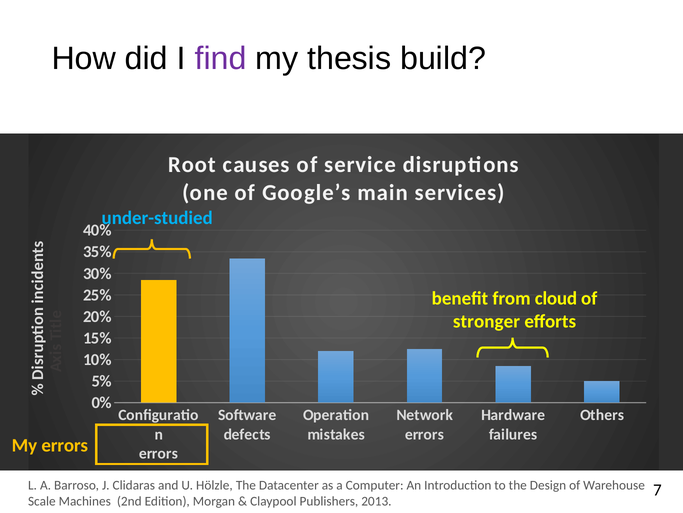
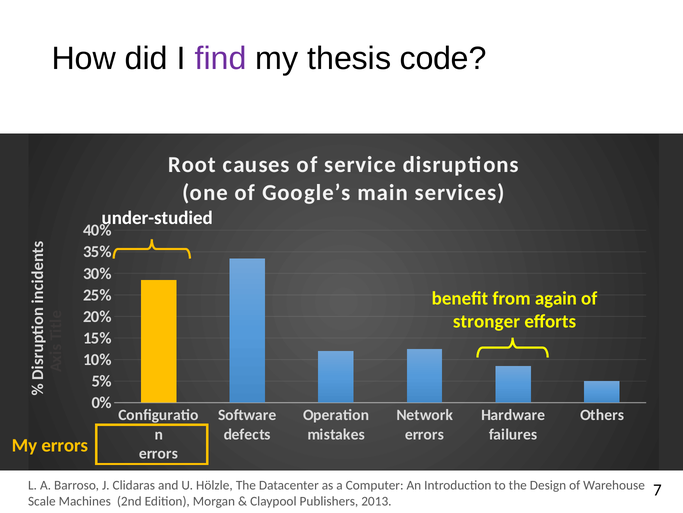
build: build -> code
under-studied colour: light blue -> white
cloud: cloud -> again
